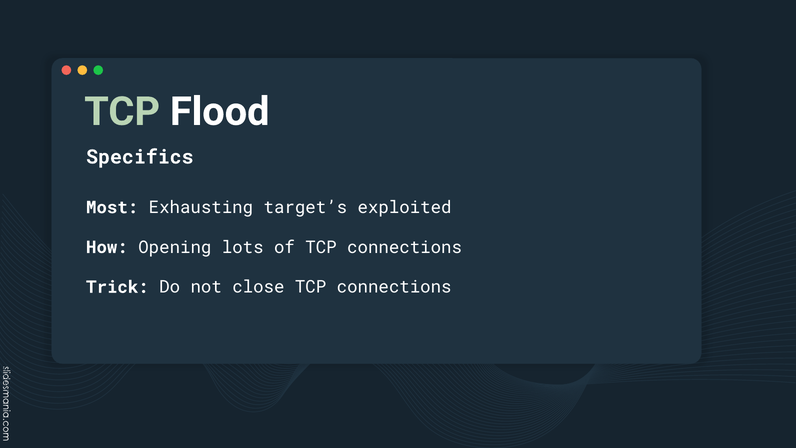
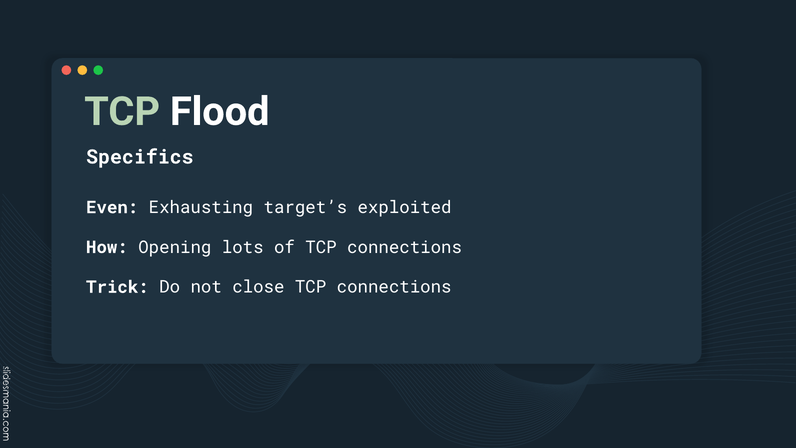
Most: Most -> Even
